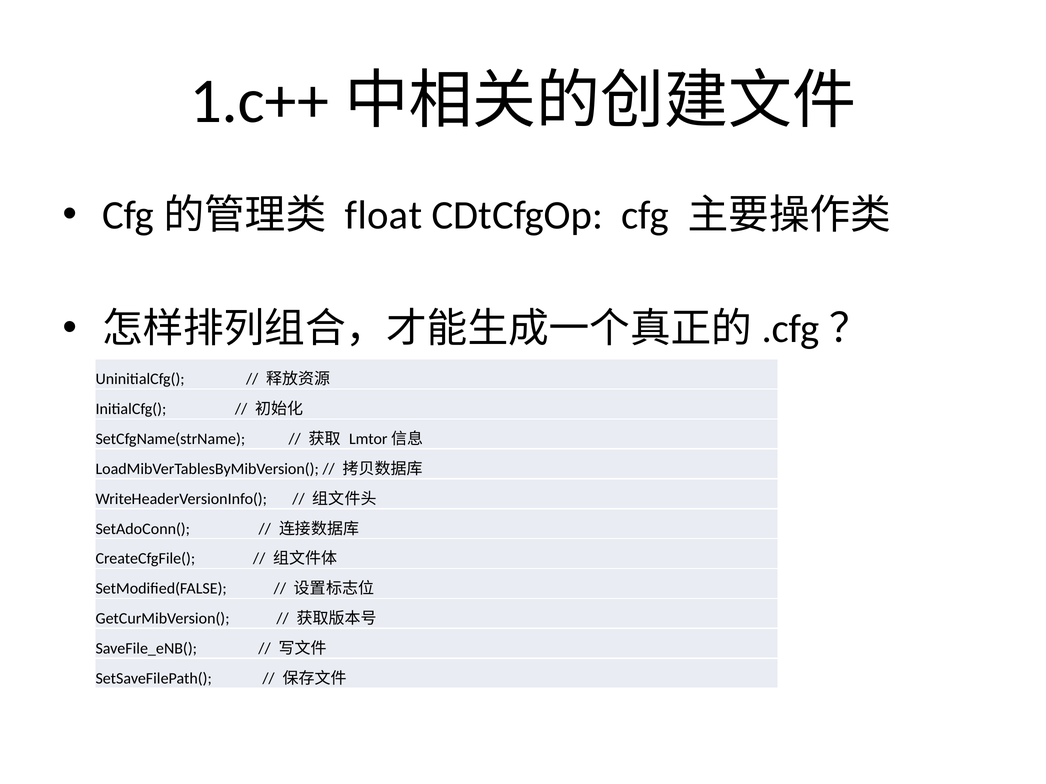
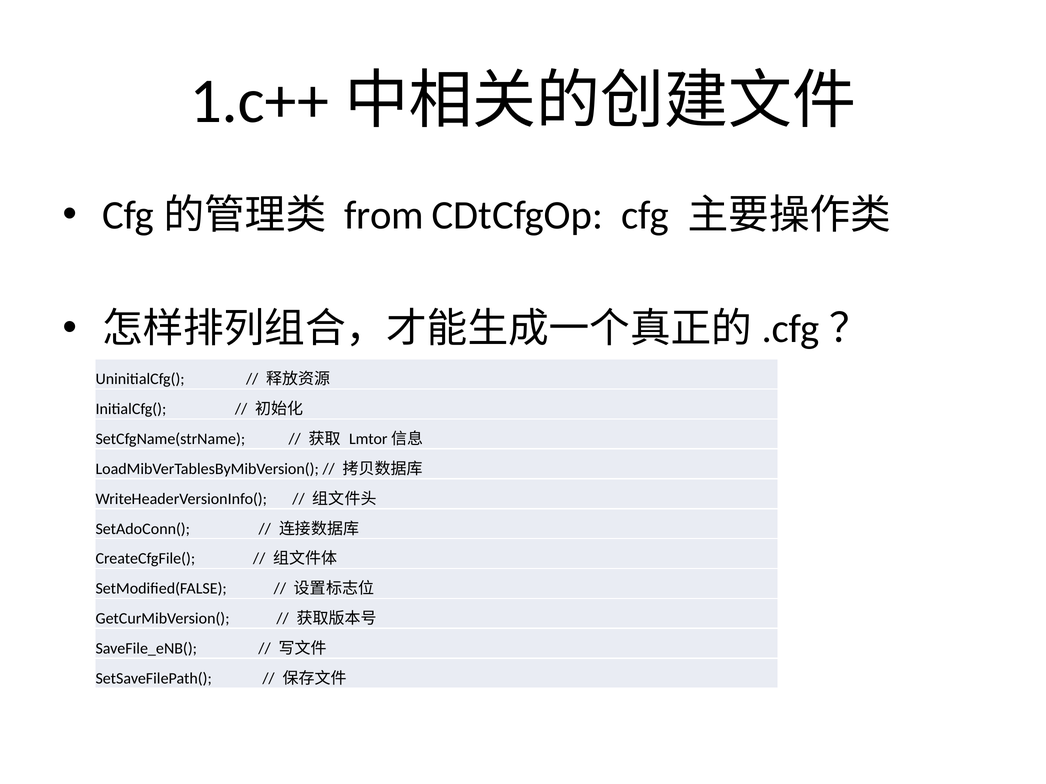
float: float -> from
